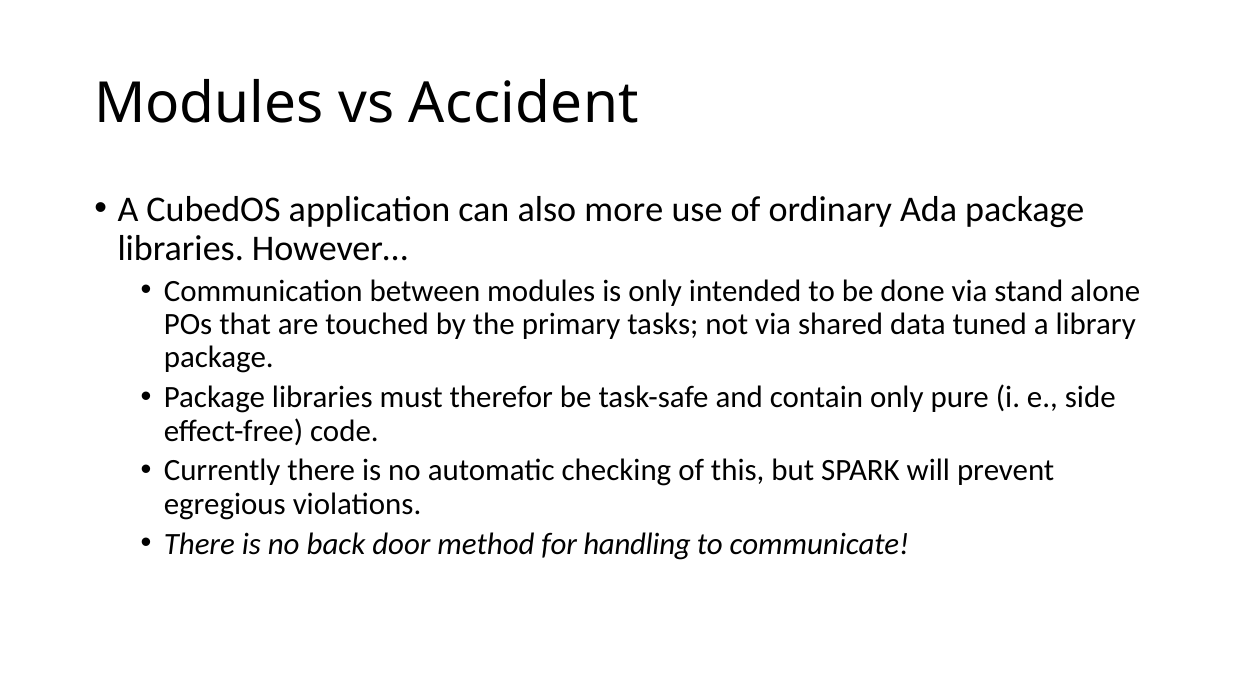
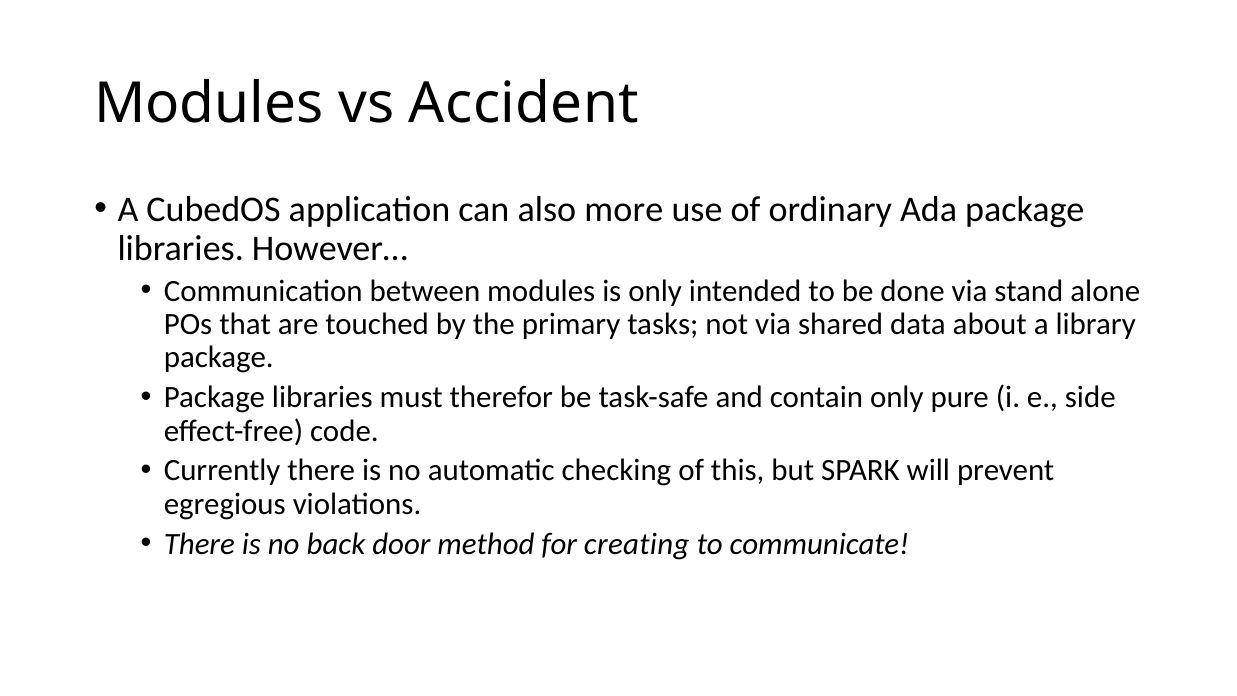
tuned: tuned -> about
handling: handling -> creating
